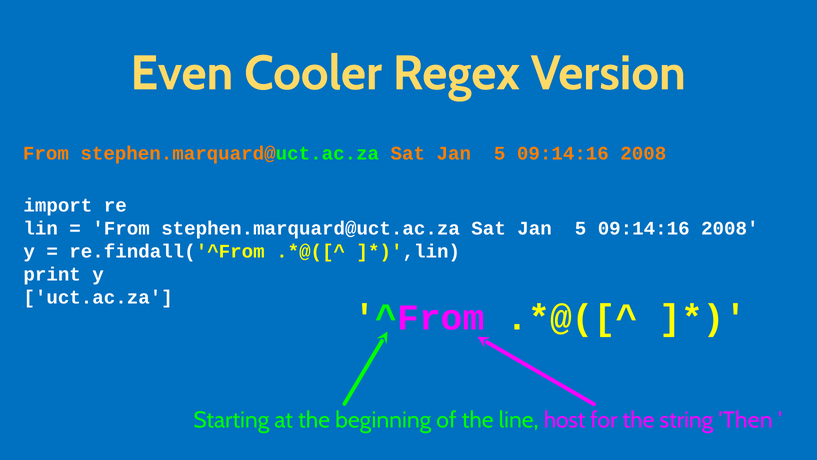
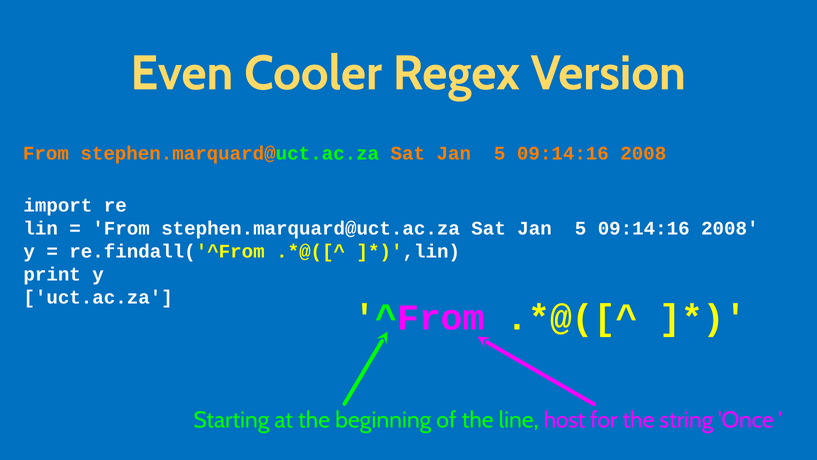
Then: Then -> Once
